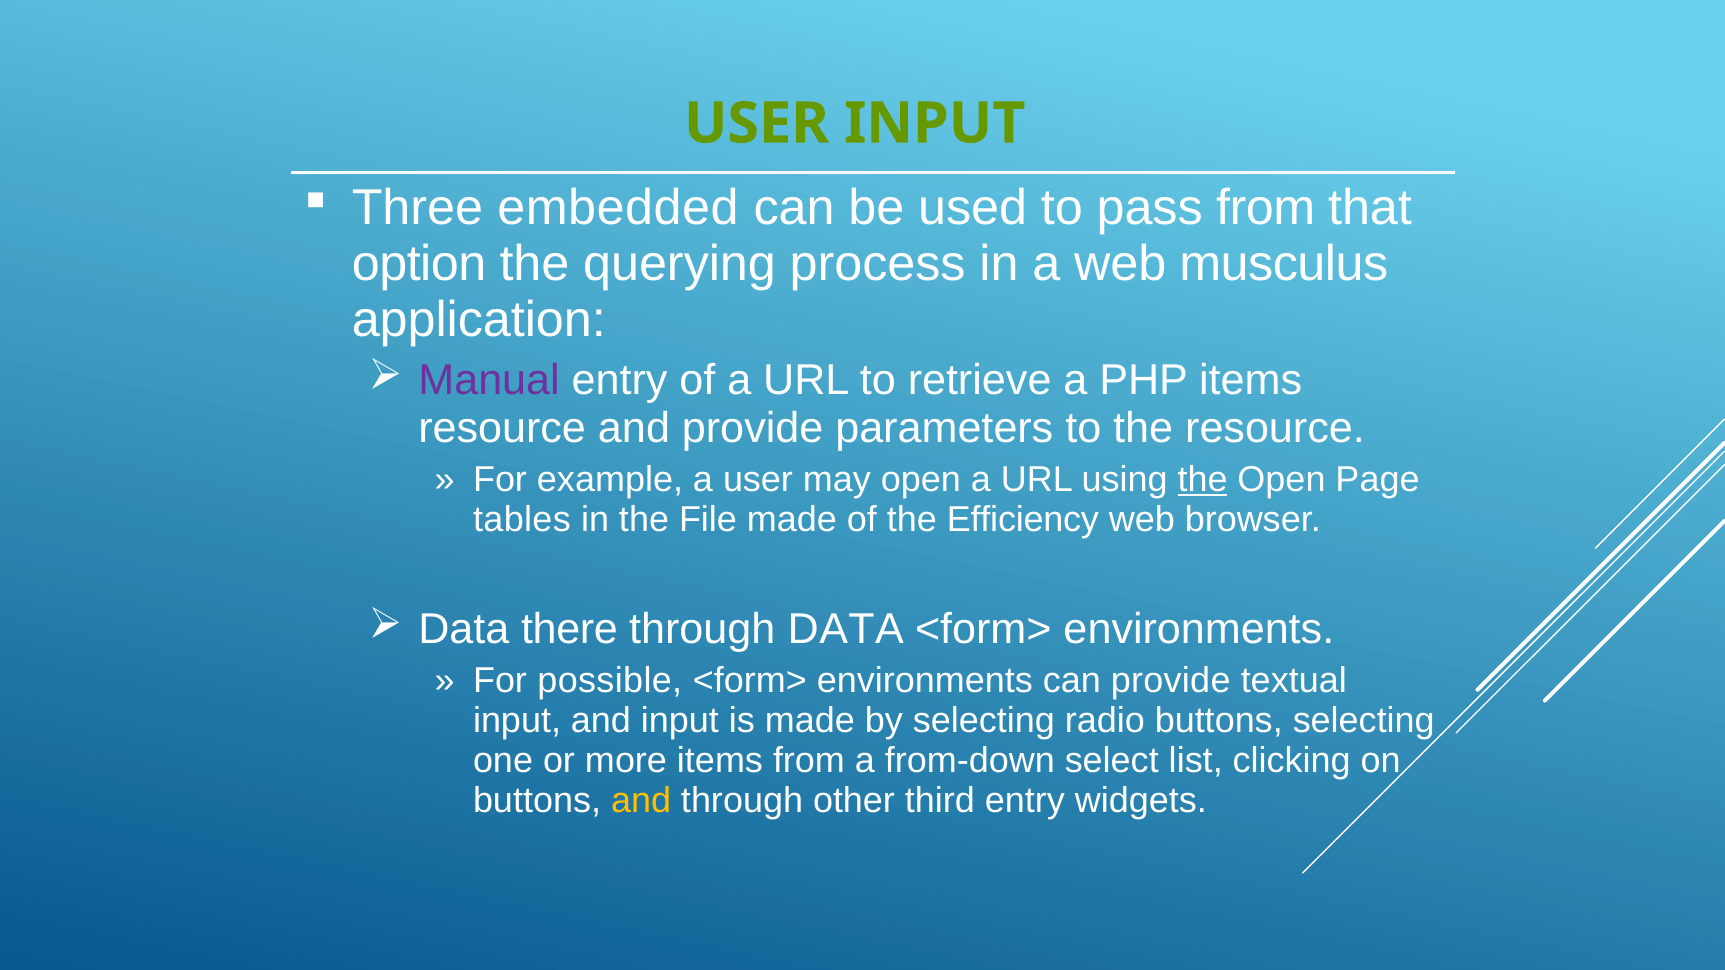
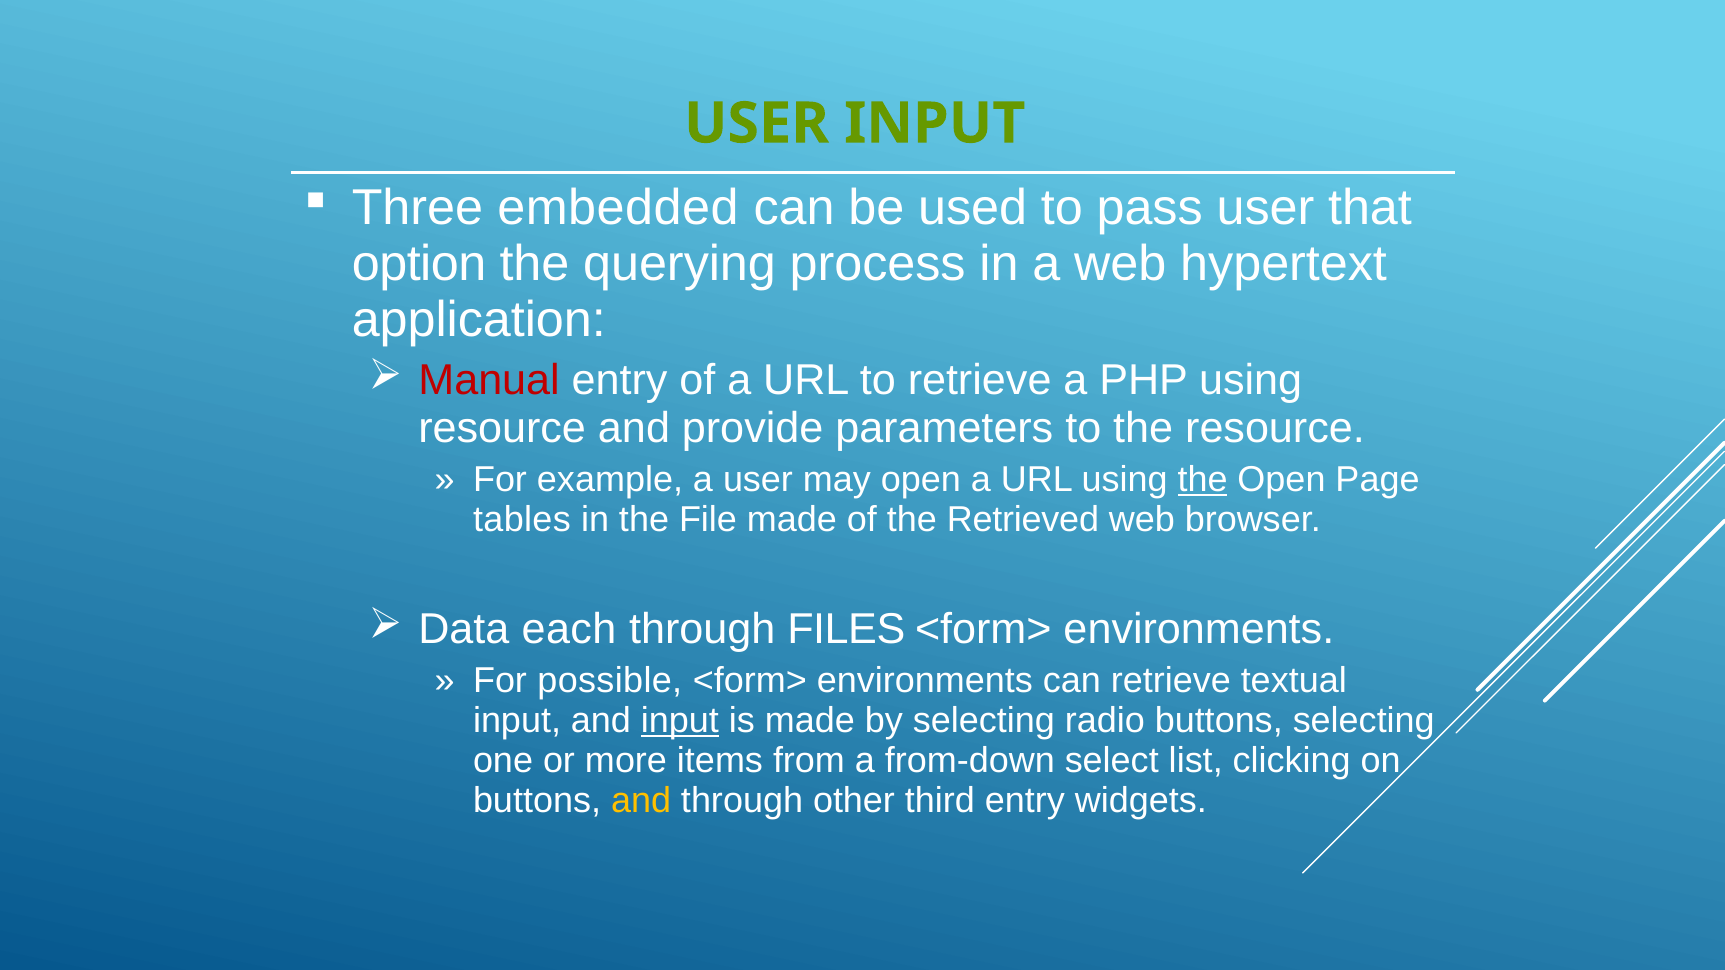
pass from: from -> user
musculus: musculus -> hypertext
Manual colour: purple -> red
PHP items: items -> using
Efficiency: Efficiency -> Retrieved
there: there -> each
through DATA: DATA -> FILES
can provide: provide -> retrieve
input at (680, 721) underline: none -> present
